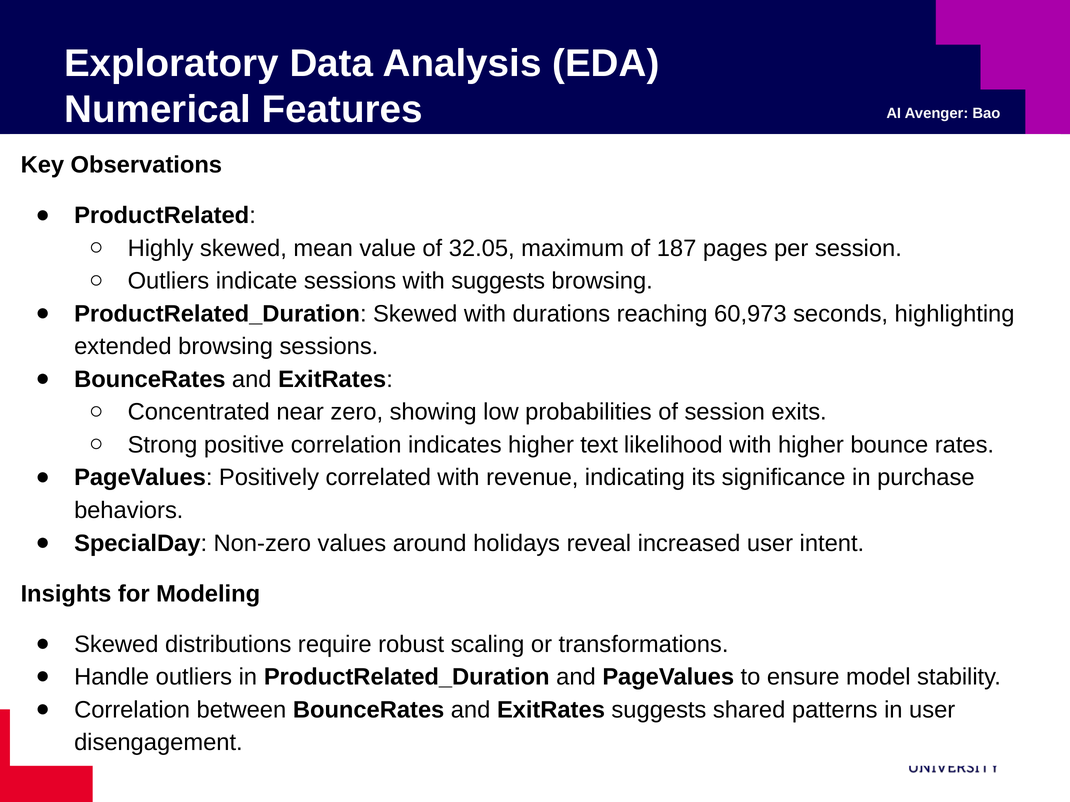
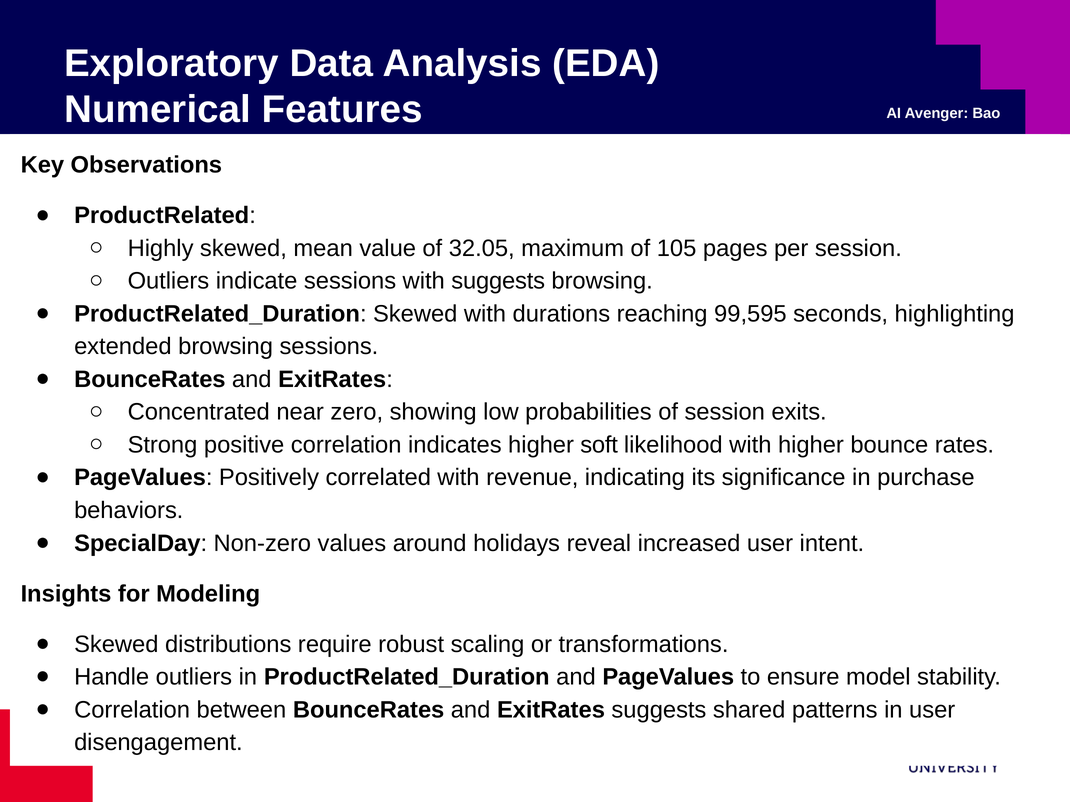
187: 187 -> 105
60,973: 60,973 -> 99,595
text: text -> soft
